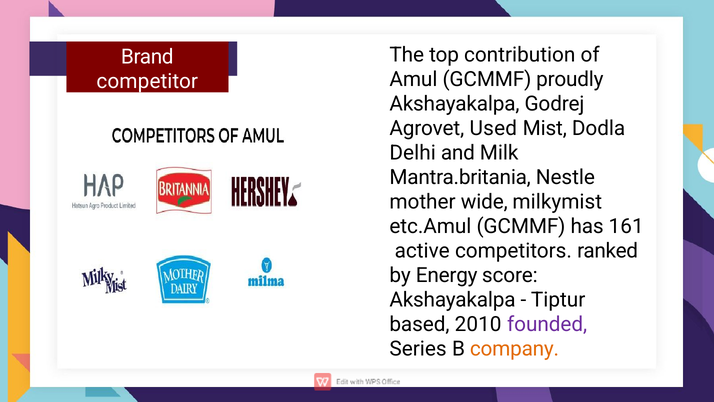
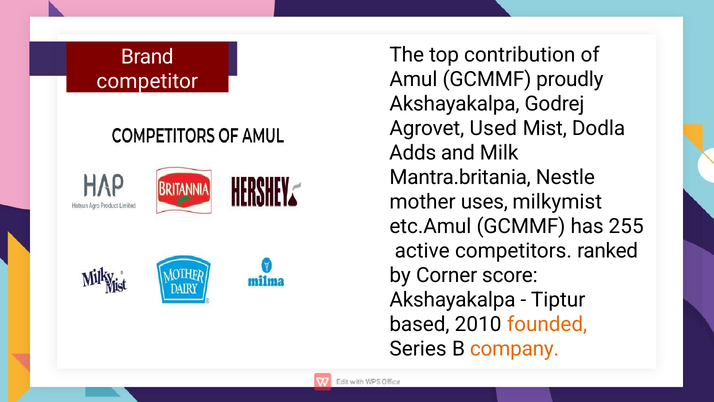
Delhi: Delhi -> Adds
wide: wide -> uses
161: 161 -> 255
Energy: Energy -> Corner
founded colour: purple -> orange
